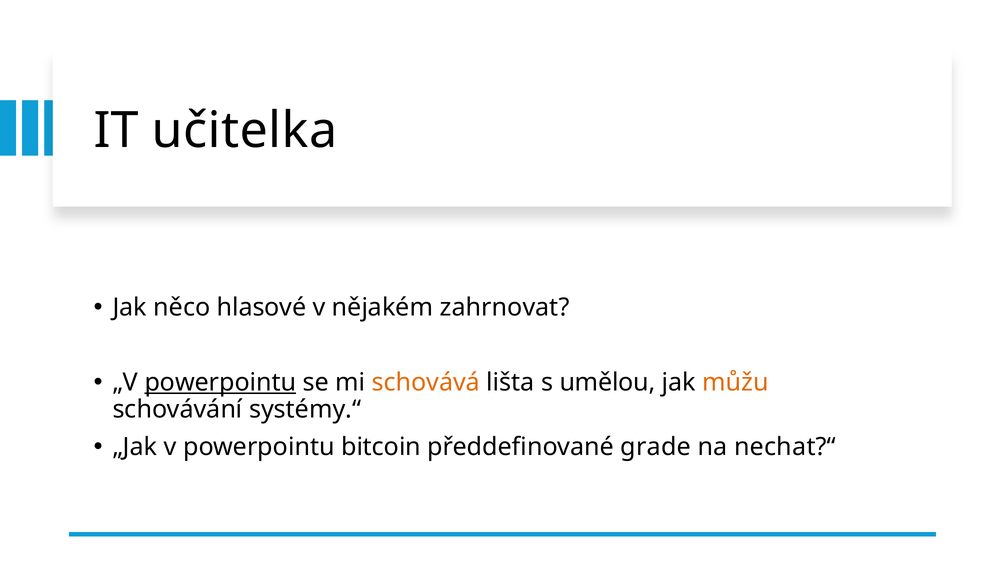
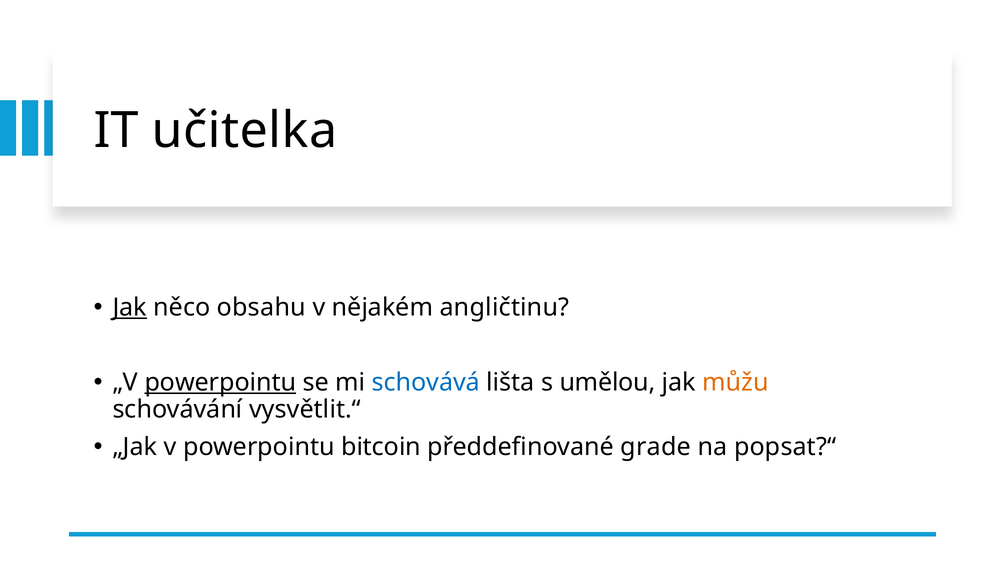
Jak at (130, 307) underline: none -> present
hlasové: hlasové -> obsahu
zahrnovat: zahrnovat -> angličtinu
schovává colour: orange -> blue
systémy.“: systémy.“ -> vysvětlit.“
nechat?“: nechat?“ -> popsat?“
